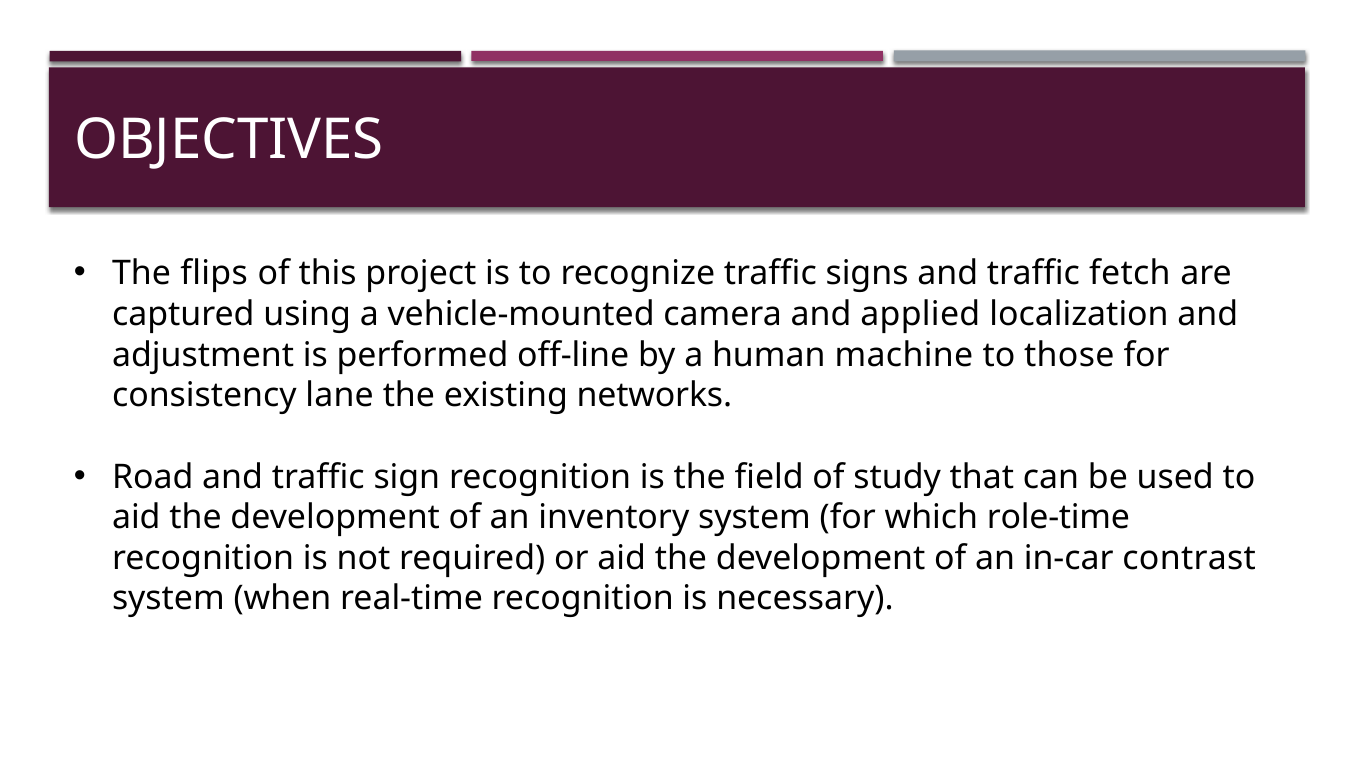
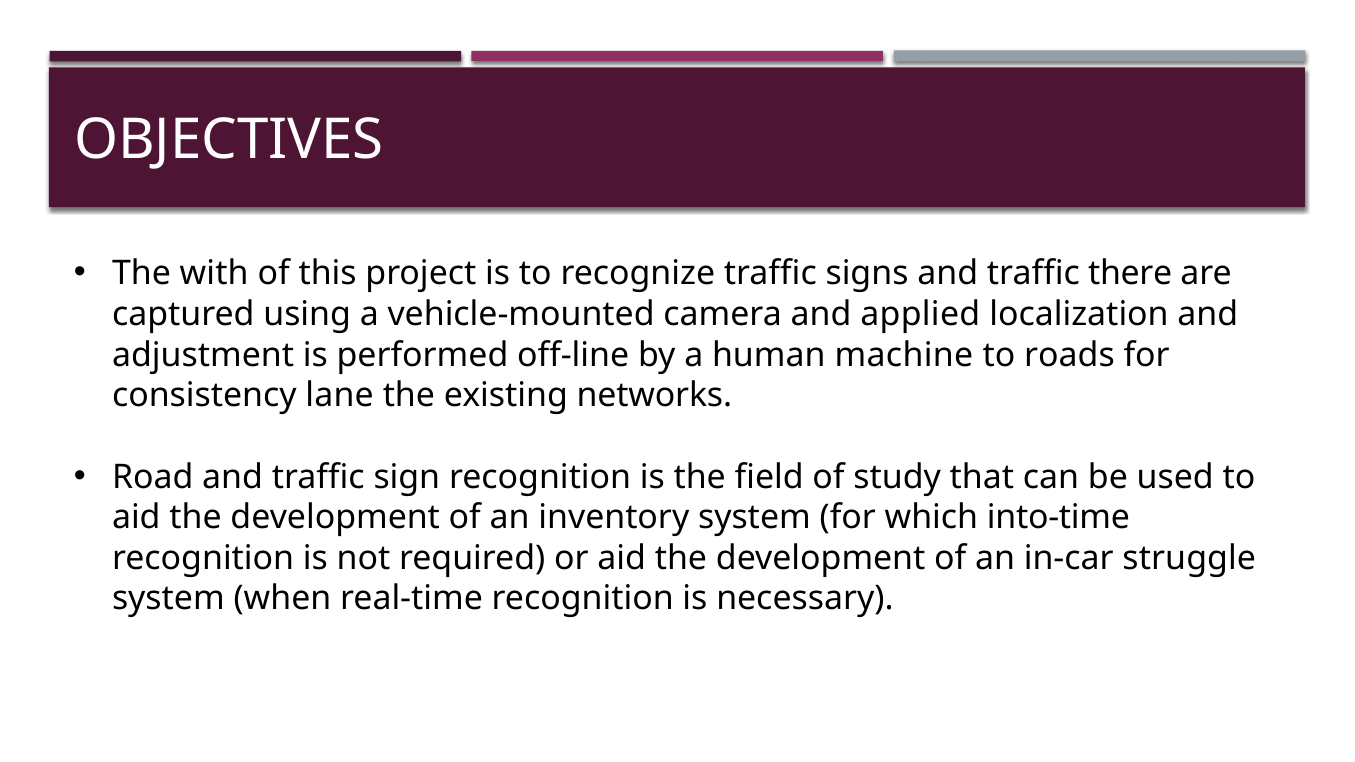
flips: flips -> with
fetch: fetch -> there
those: those -> roads
role-time: role-time -> into-time
contrast: contrast -> struggle
